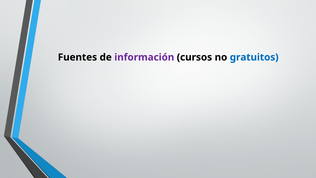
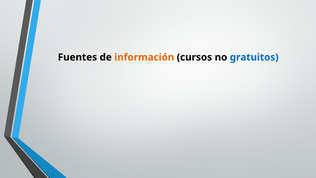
información colour: purple -> orange
